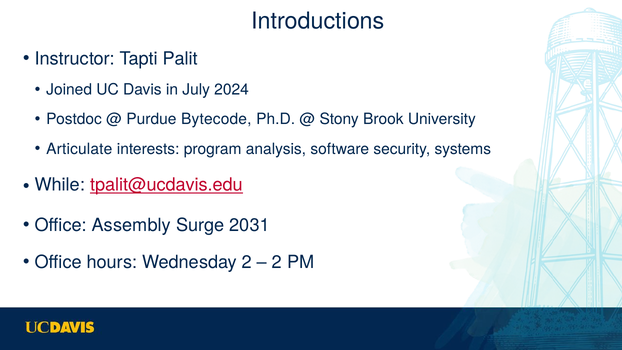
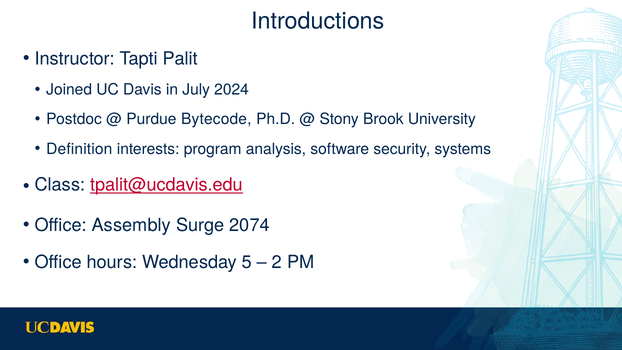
Articulate: Articulate -> Definition
While: While -> Class
2031: 2031 -> 2074
Wednesday 2: 2 -> 5
